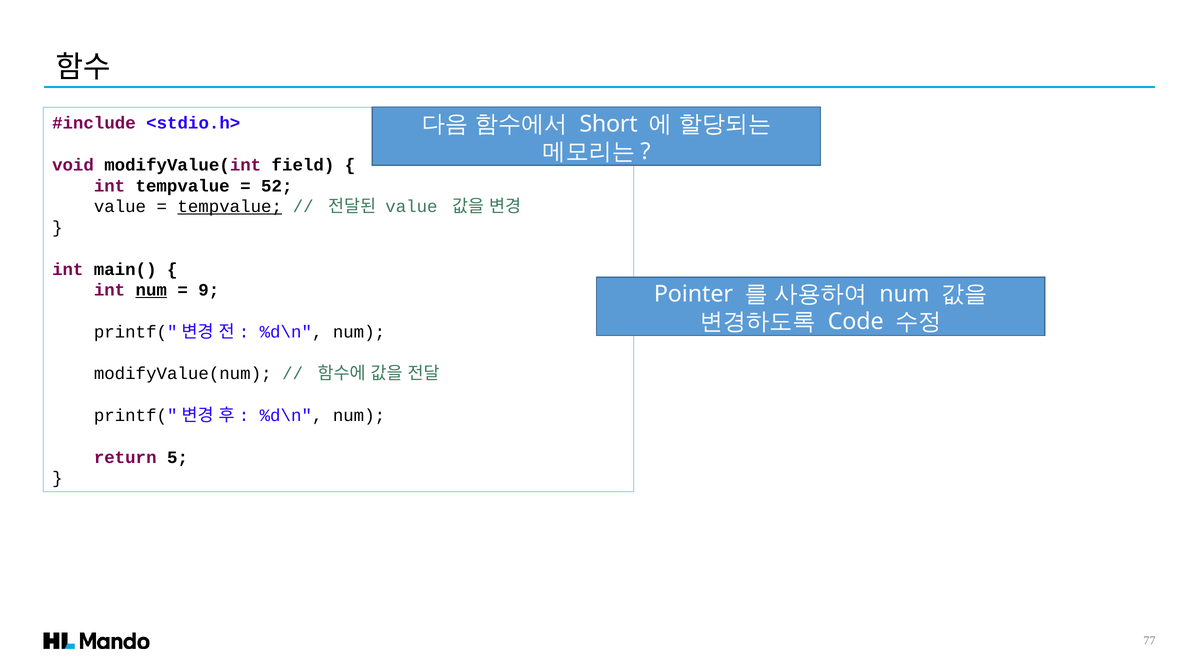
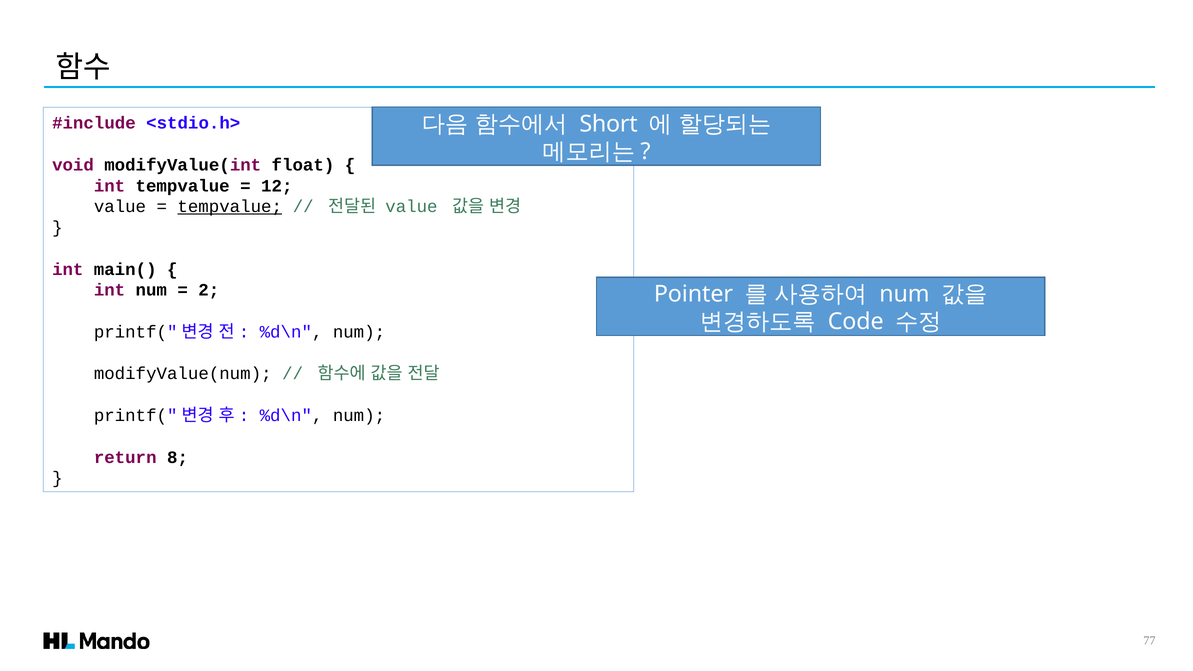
field: field -> float
52: 52 -> 12
num at (151, 290) underline: present -> none
9: 9 -> 2
5: 5 -> 8
